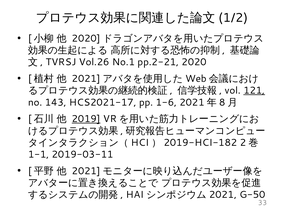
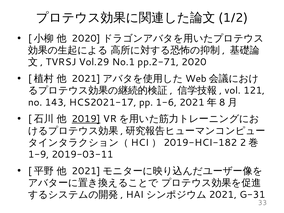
Vol.26: Vol.26 -> Vol.29
pp.2-21: pp.2-21 -> pp.2-71
121 underline: present -> none
1-1: 1-1 -> 1-9
G-50: G-50 -> G-31
